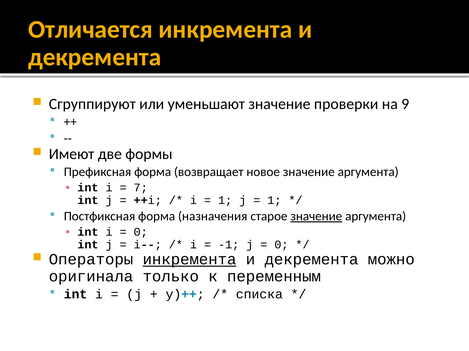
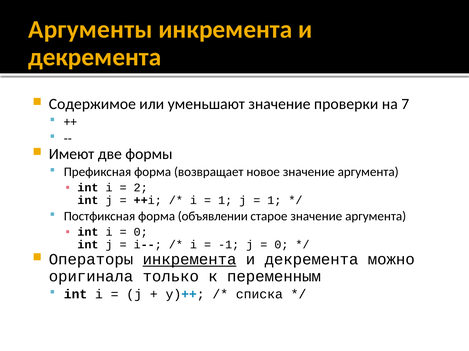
Отличается: Отличается -> Аргументы
Сгруппируют: Сгруппируют -> Содержимое
9: 9 -> 7
7: 7 -> 2
назначения: назначения -> объявлении
значение at (316, 217) underline: present -> none
